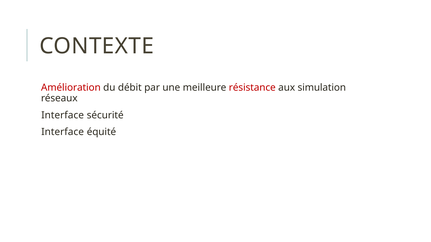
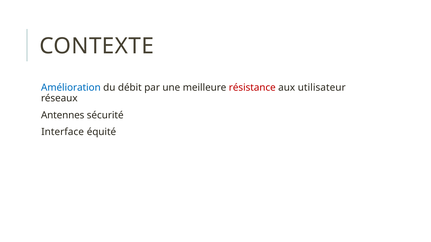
Amélioration colour: red -> blue
simulation: simulation -> utilisateur
Interface at (63, 115): Interface -> Antennes
